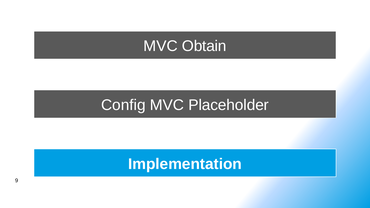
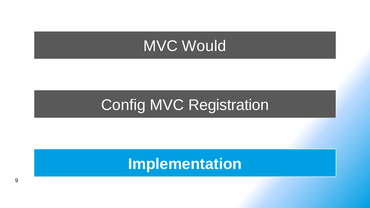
Obtain: Obtain -> Would
Placeholder: Placeholder -> Registration
